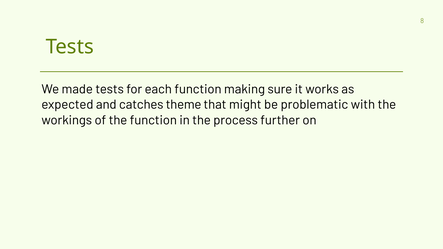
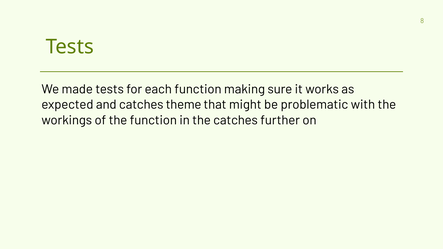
the process: process -> catches
